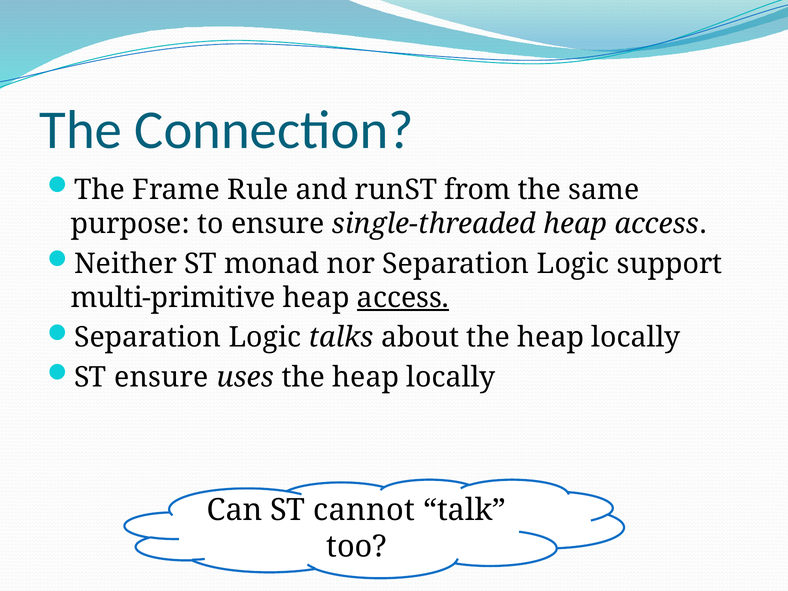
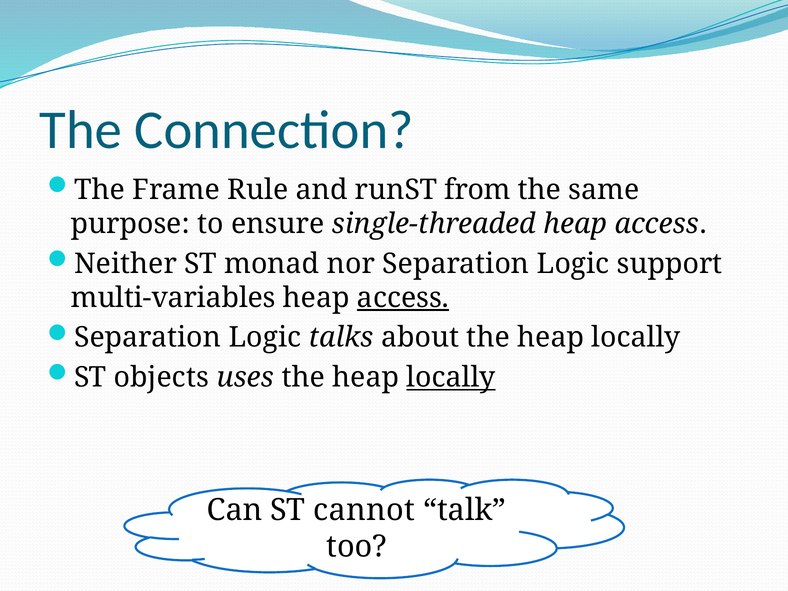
multi-primitive: multi-primitive -> multi-variables
ST ensure: ensure -> objects
locally at (451, 377) underline: none -> present
